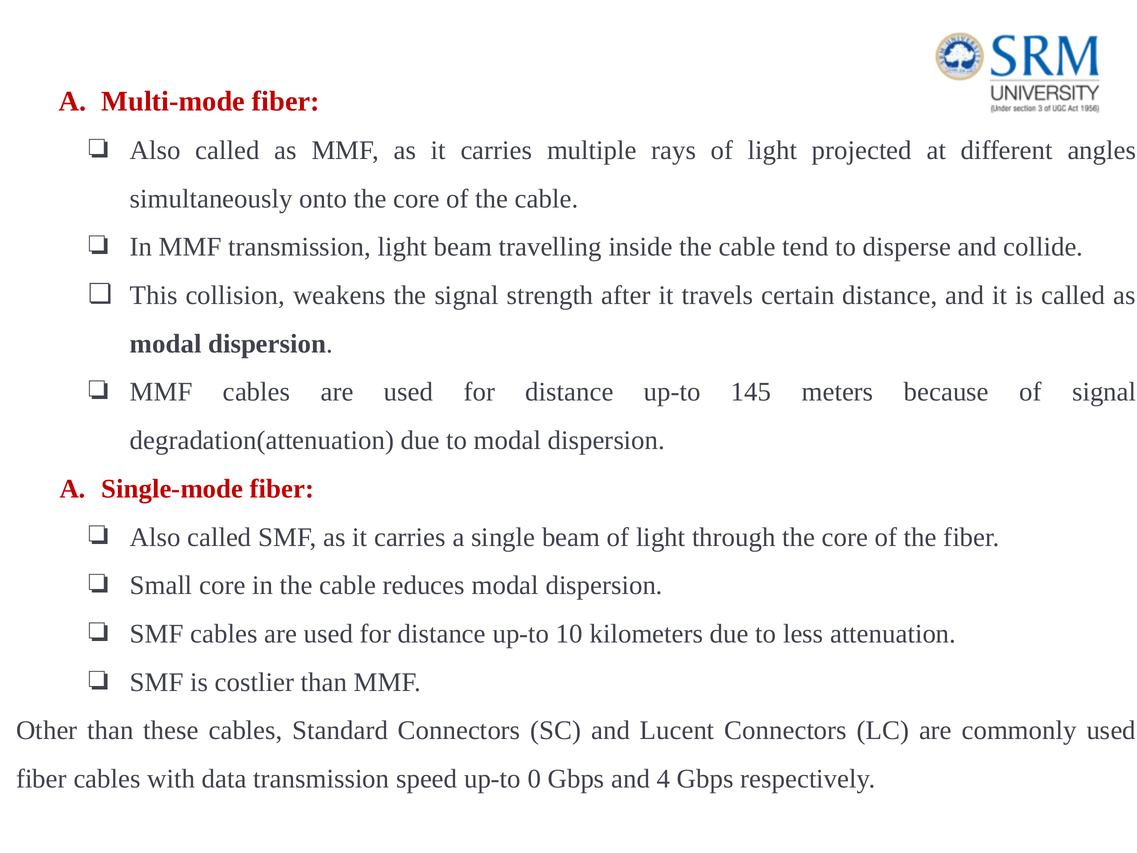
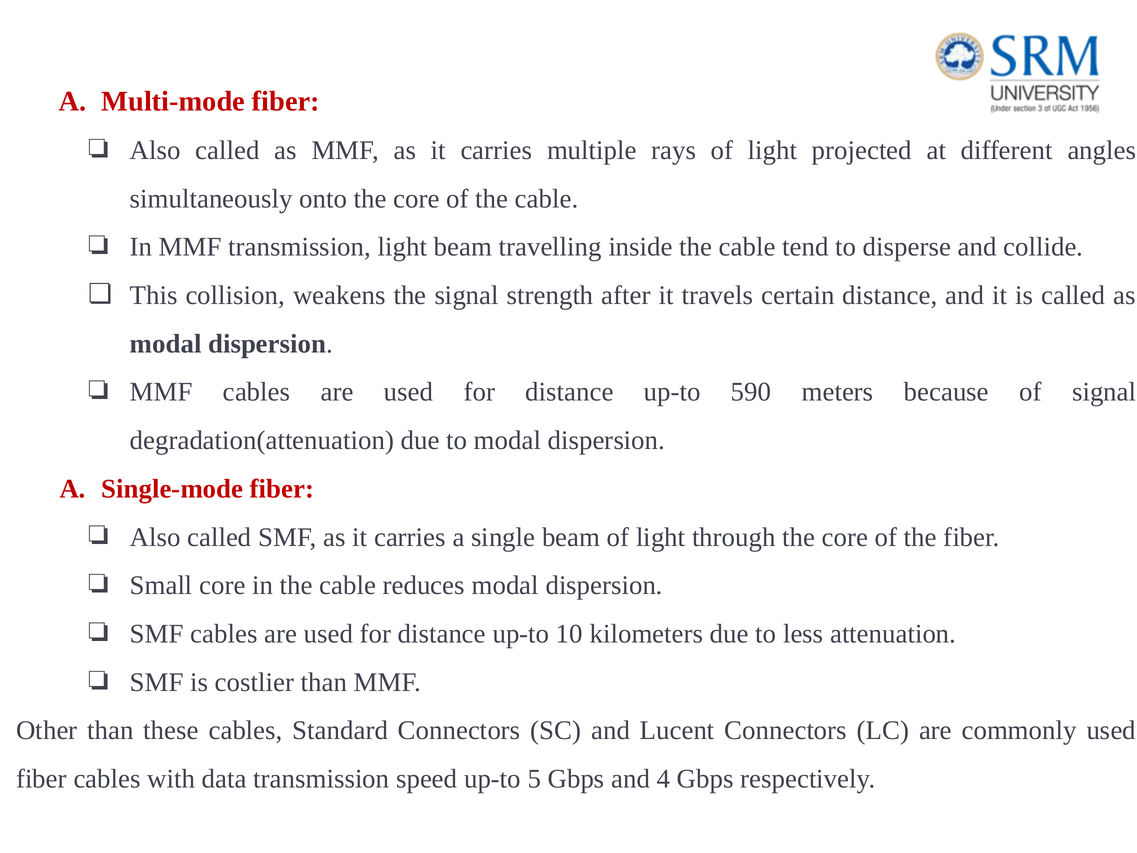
145: 145 -> 590
0: 0 -> 5
